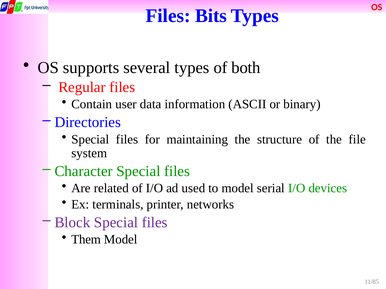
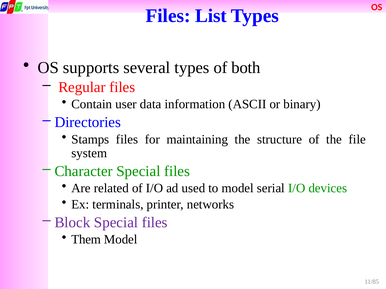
Bits: Bits -> List
Special at (90, 140): Special -> Stamps
